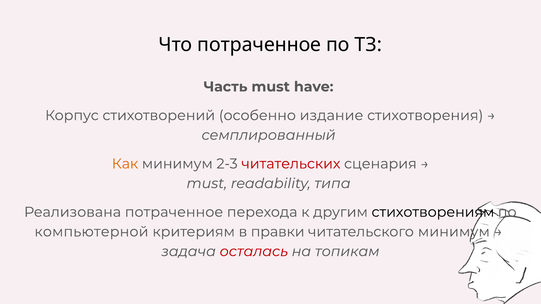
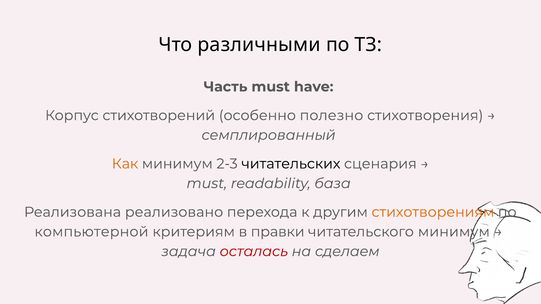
Что потраченное: потраченное -> различными
издание: издание -> полезно
читательских colour: red -> black
типа: типа -> база
Реализована потраченное: потраченное -> реализовано
стихотворениям colour: black -> orange
топикам: топикам -> сделаем
